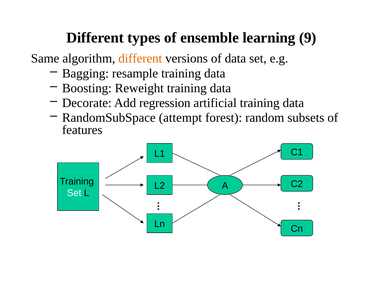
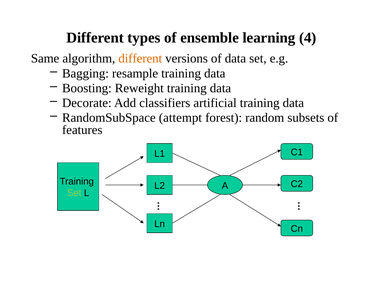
9: 9 -> 4
regression: regression -> classifiers
Set at (74, 193) colour: white -> light green
